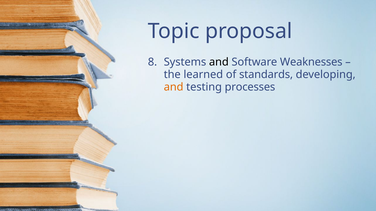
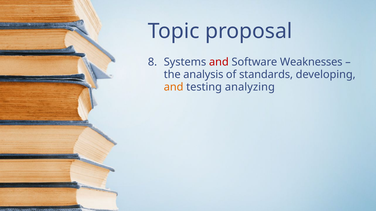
and at (219, 62) colour: black -> red
learned: learned -> analysis
processes: processes -> analyzing
